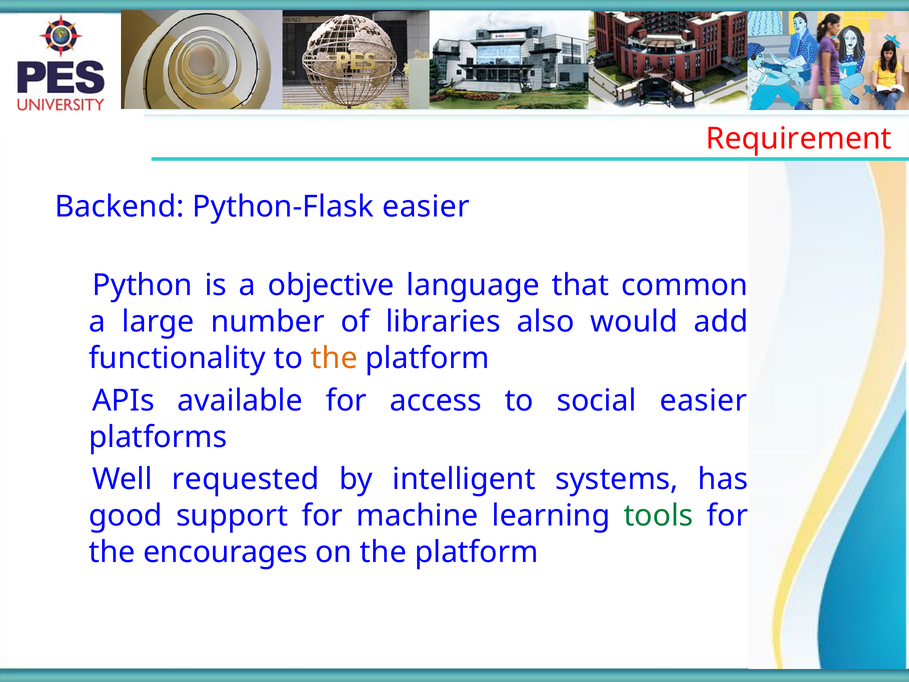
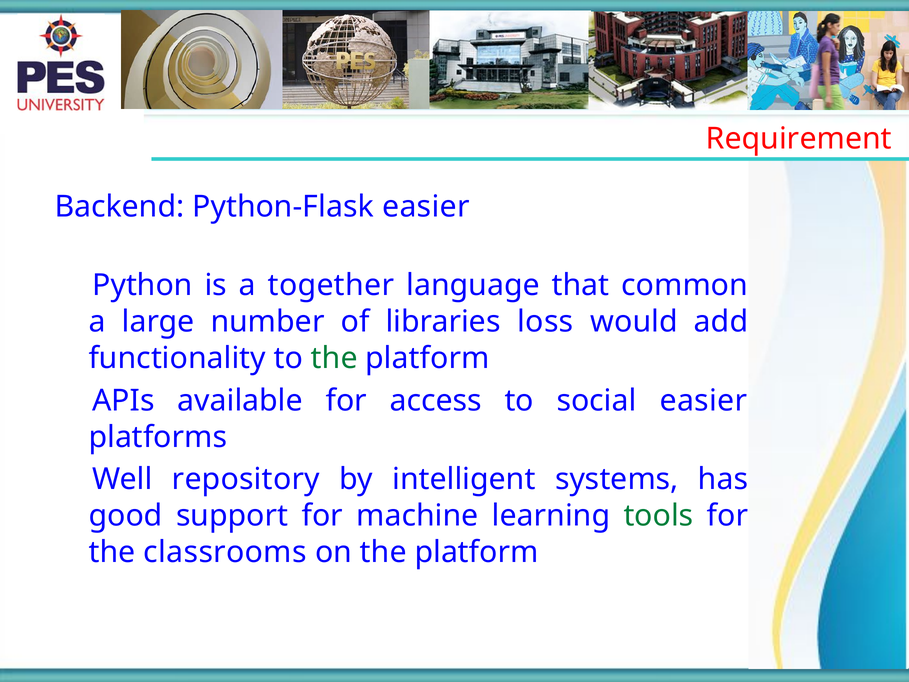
objective: objective -> together
also: also -> loss
the at (334, 358) colour: orange -> green
requested: requested -> repository
encourages: encourages -> classrooms
